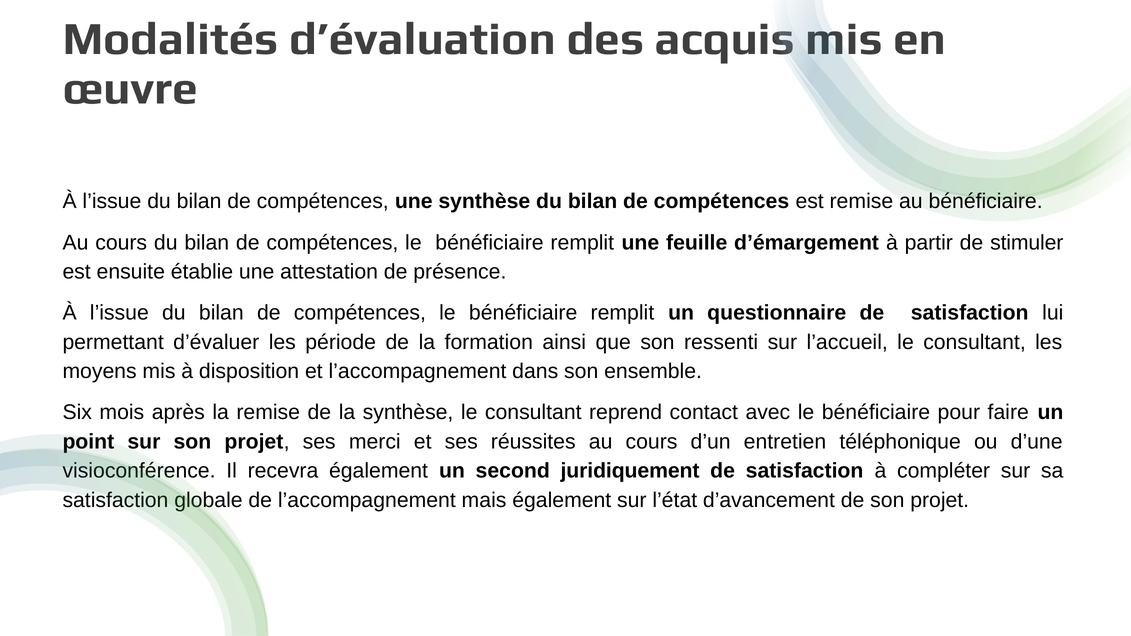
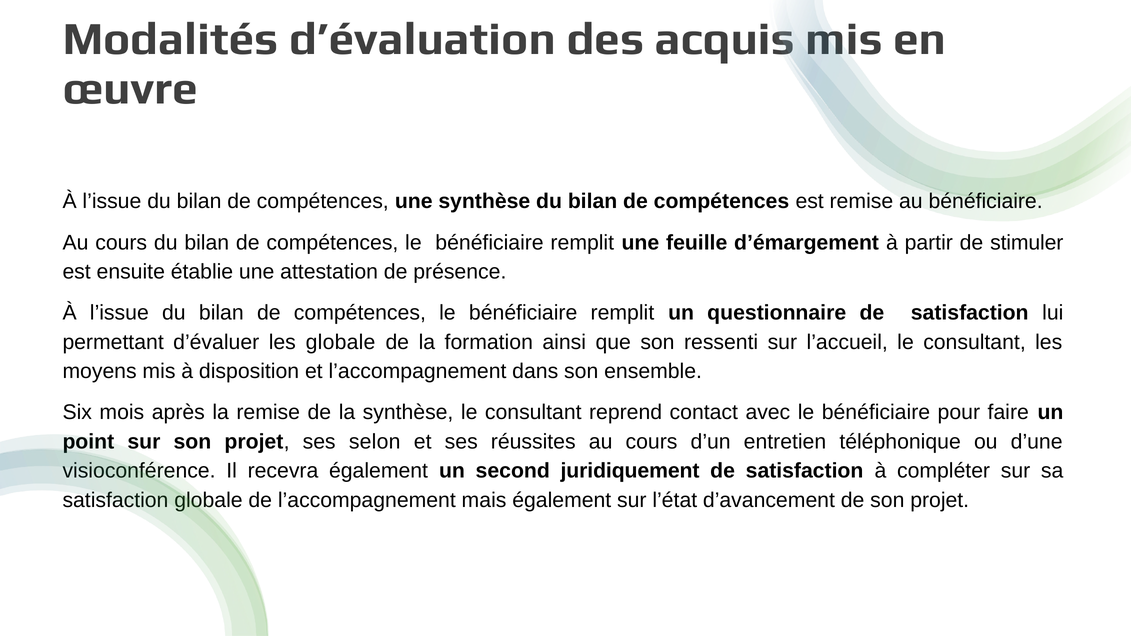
les période: période -> globale
merci: merci -> selon
